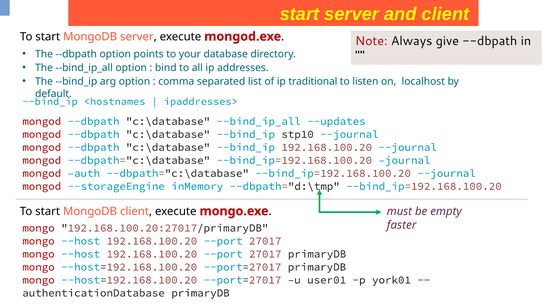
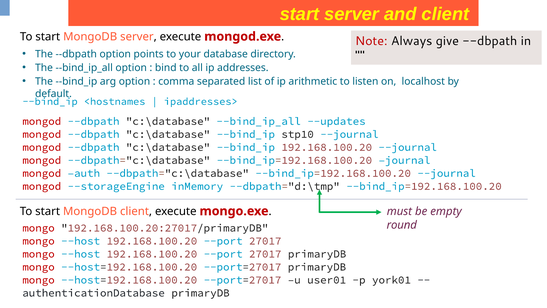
traditional: traditional -> arithmetic
faster: faster -> round
